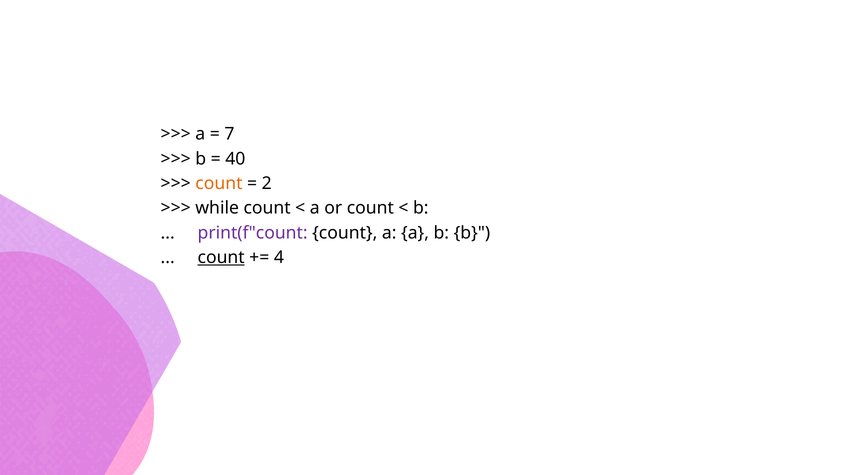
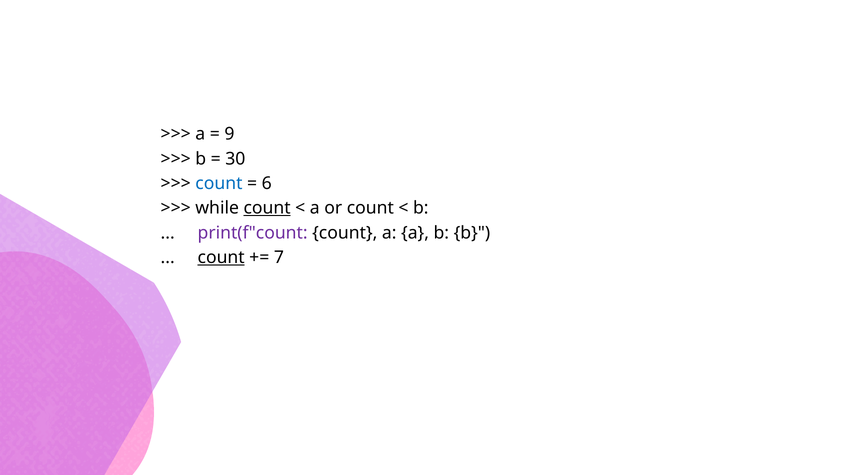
7: 7 -> 9
40: 40 -> 30
count at (219, 183) colour: orange -> blue
2: 2 -> 6
count at (267, 208) underline: none -> present
4: 4 -> 7
